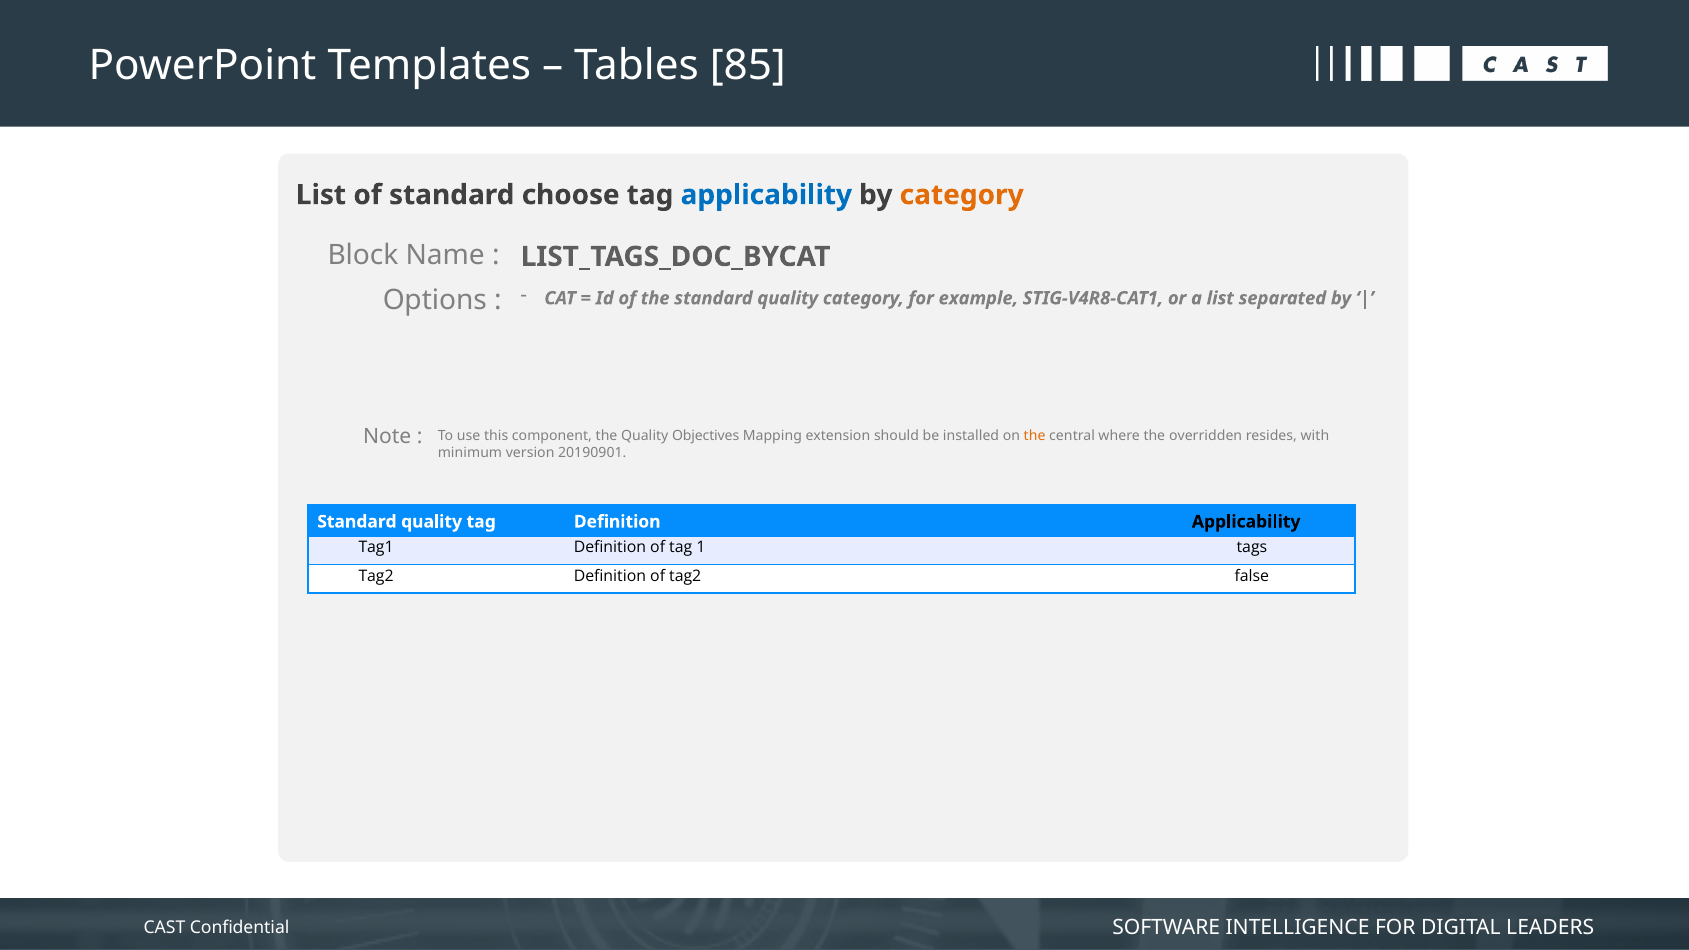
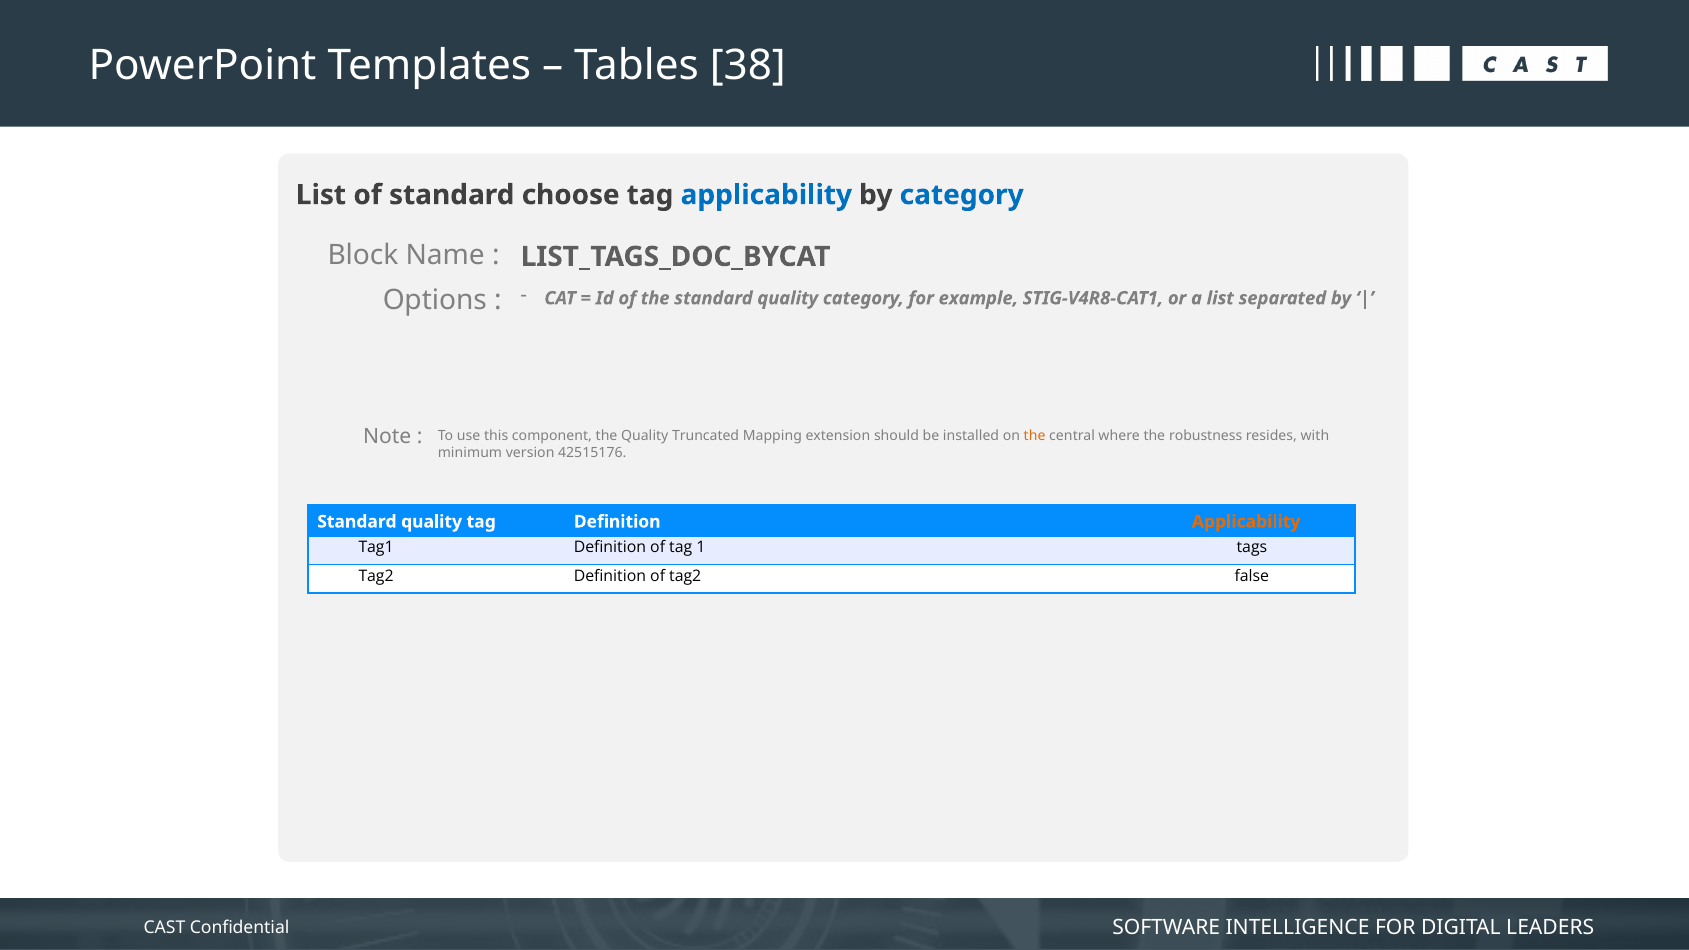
85: 85 -> 38
category at (962, 195) colour: orange -> blue
Objectives: Objectives -> Truncated
overridden: overridden -> robustness
20190901: 20190901 -> 42515176
Applicability at (1246, 522) colour: black -> orange
